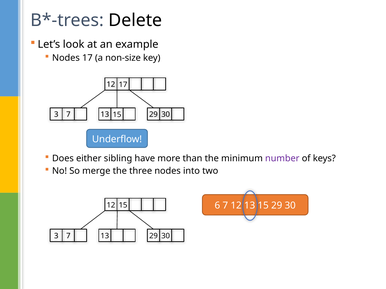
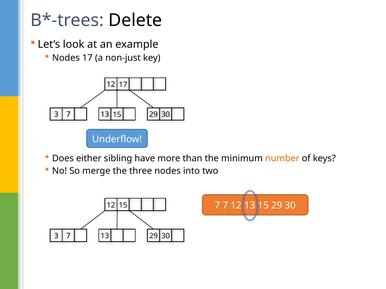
non-size: non-size -> non-just
number colour: purple -> orange
15 6: 6 -> 7
